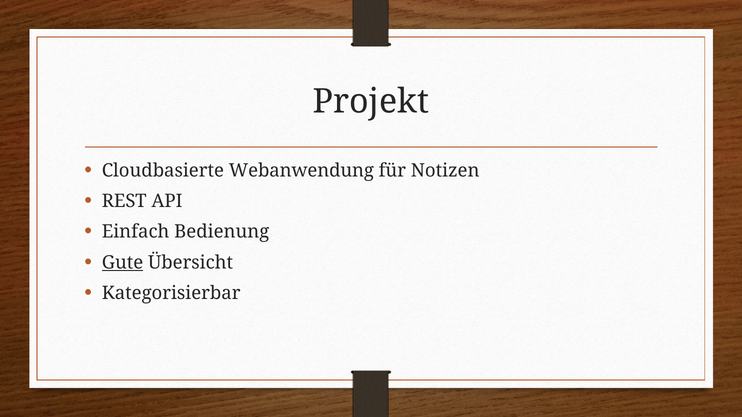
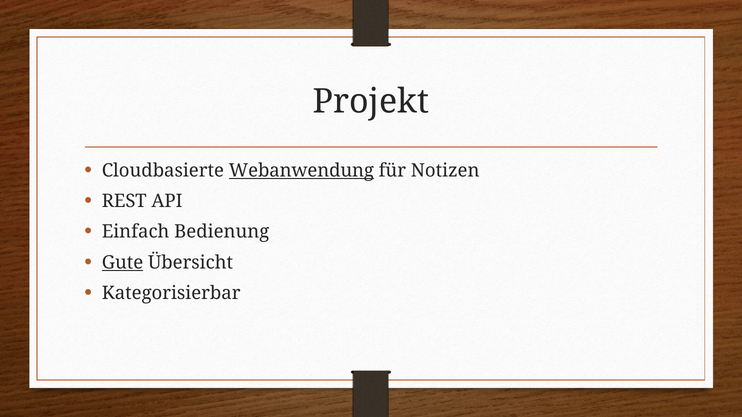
Webanwendung underline: none -> present
